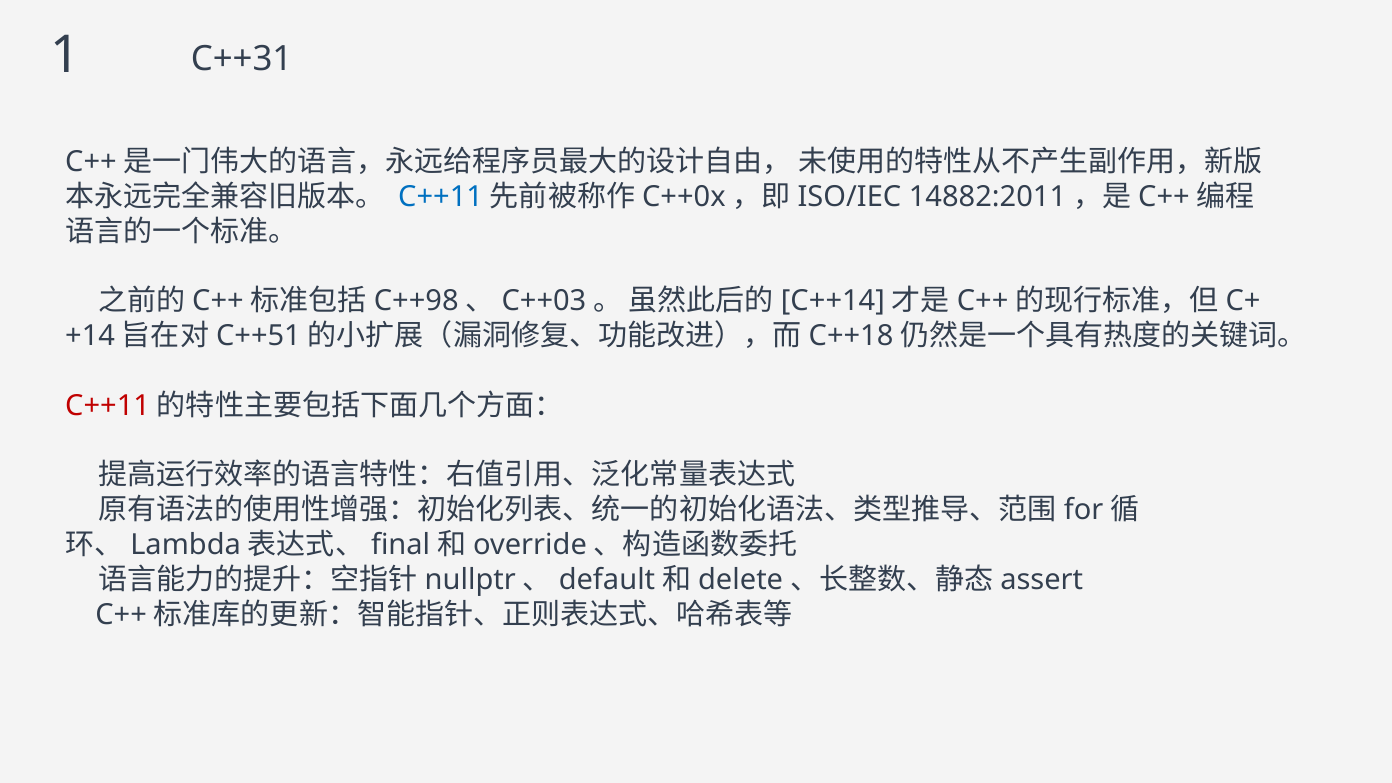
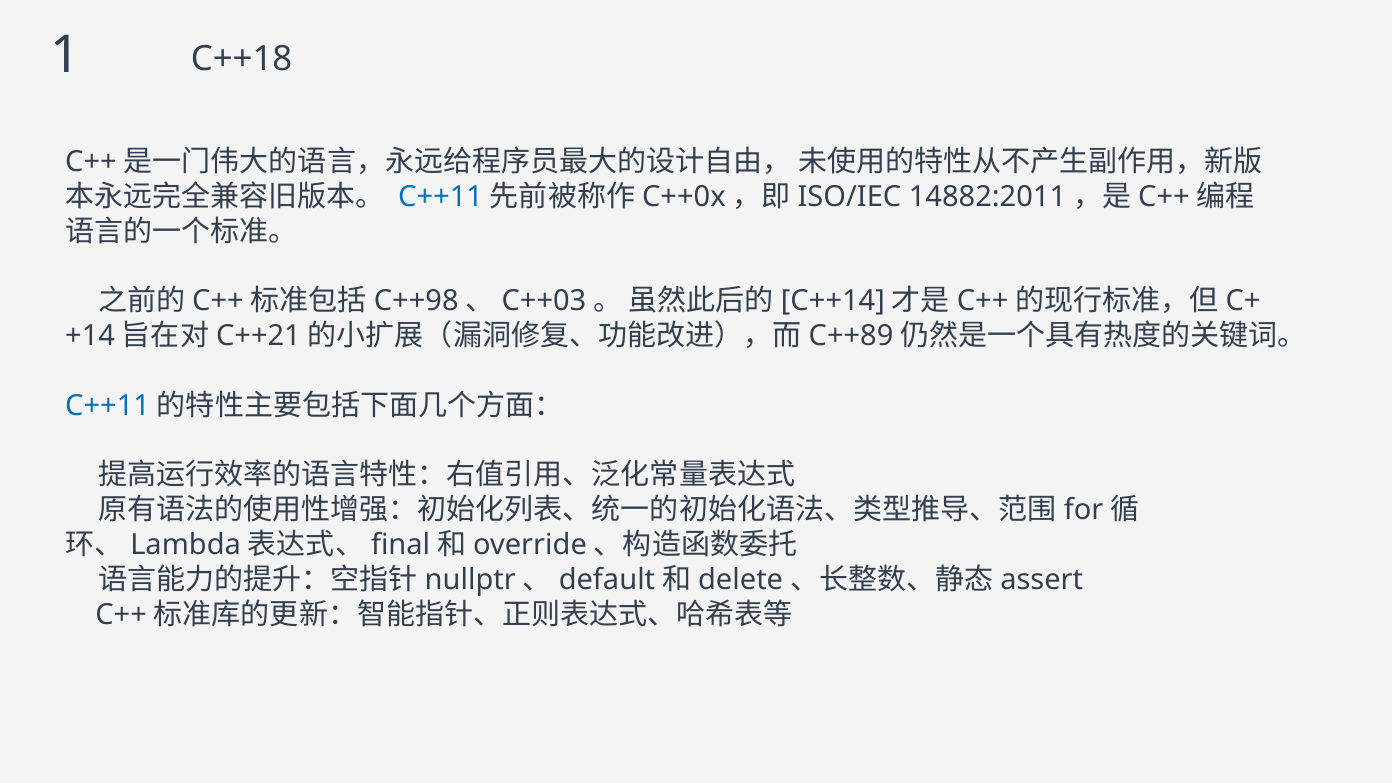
C++31: C++31 -> C++18
C++51: C++51 -> C++21
C++18: C++18 -> C++89
C++11 at (108, 406) colour: red -> blue
